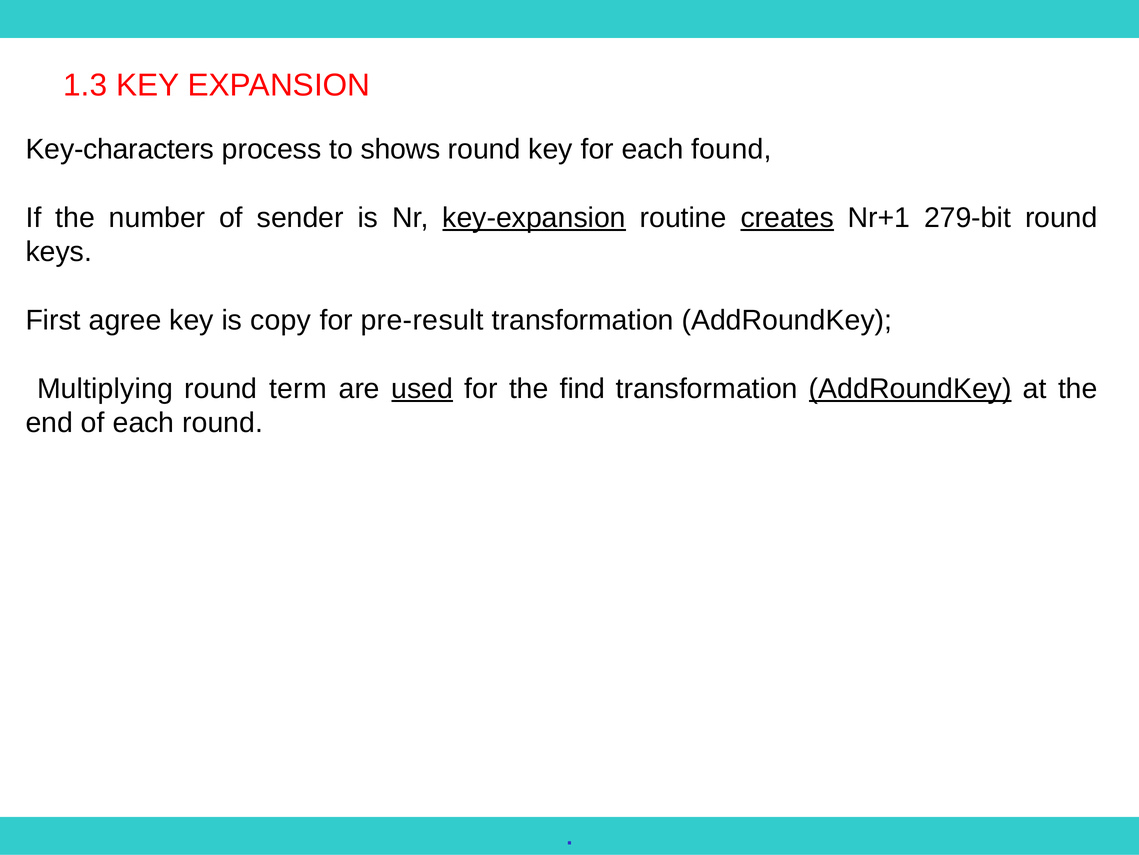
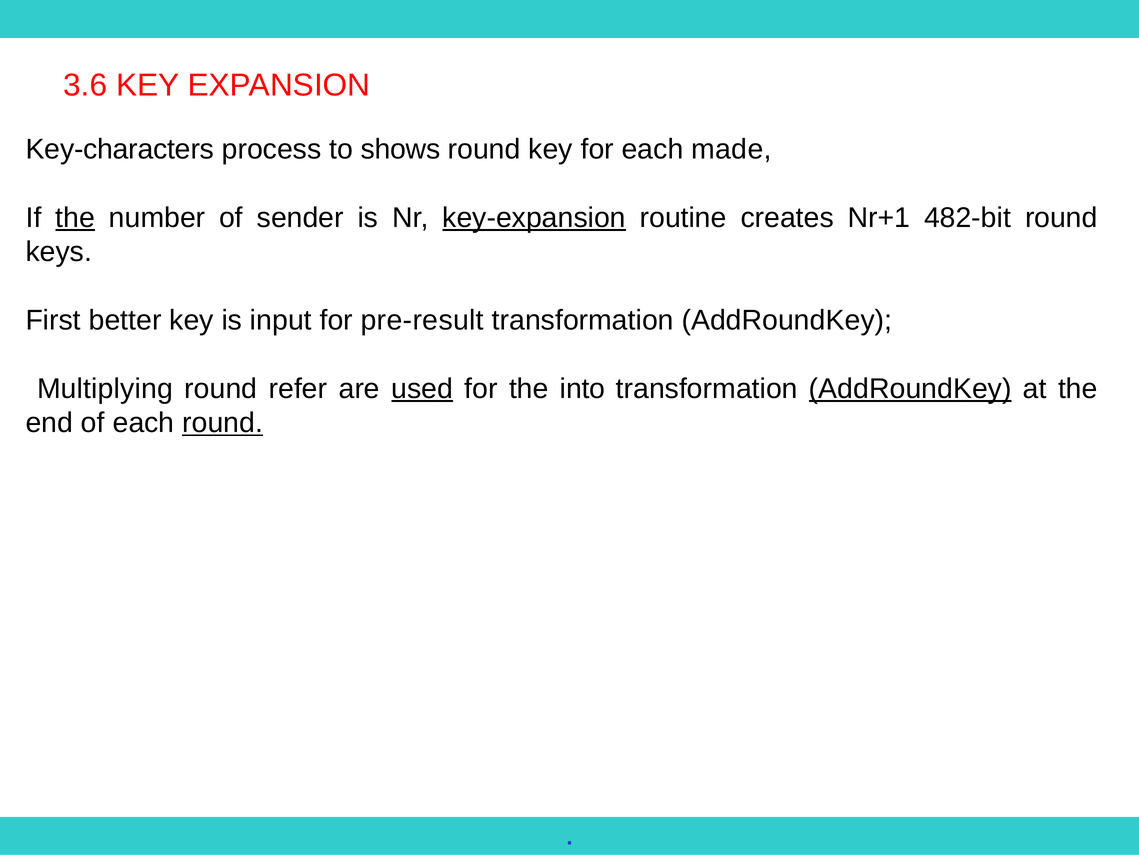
1.3: 1.3 -> 3.6
found: found -> made
the at (75, 218) underline: none -> present
creates underline: present -> none
279-bit: 279-bit -> 482-bit
agree: agree -> better
copy: copy -> input
term: term -> refer
find: find -> into
round at (223, 423) underline: none -> present
